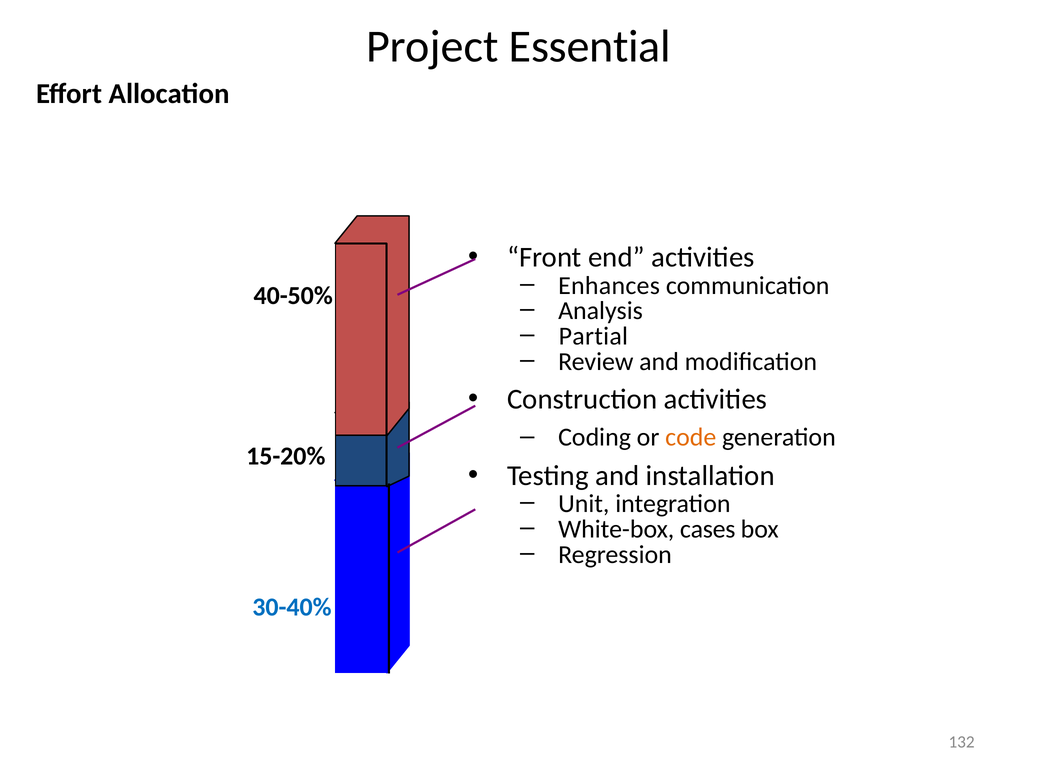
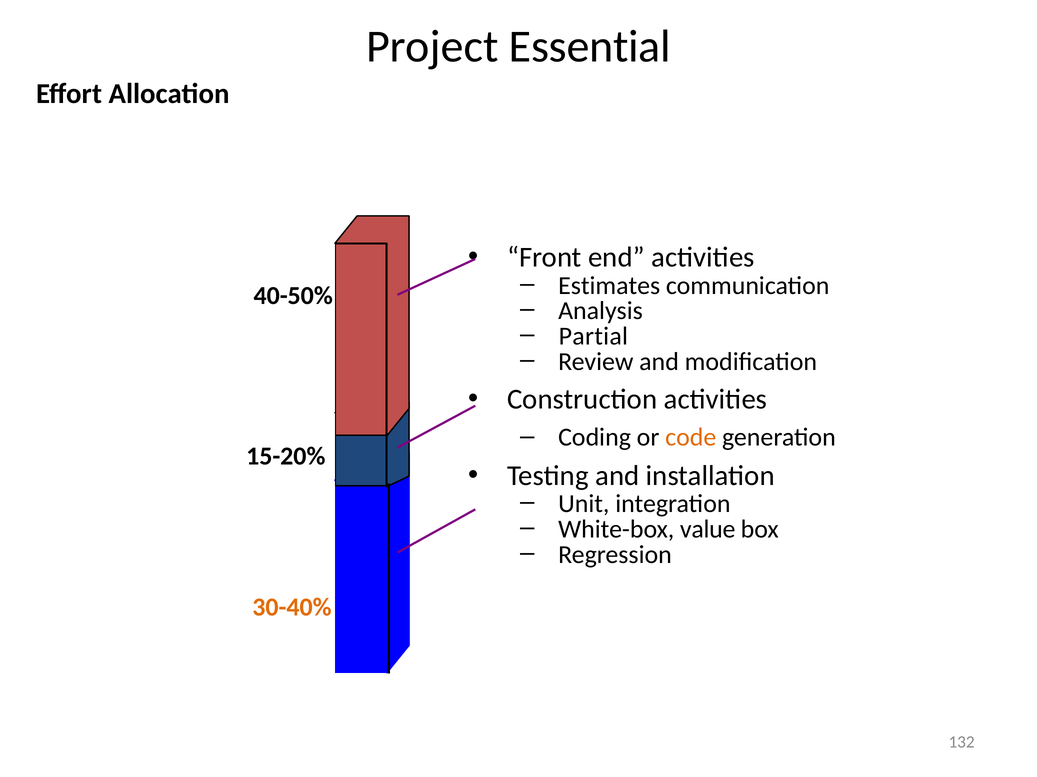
Enhances: Enhances -> Estimates
cases: cases -> value
30-40% colour: blue -> orange
